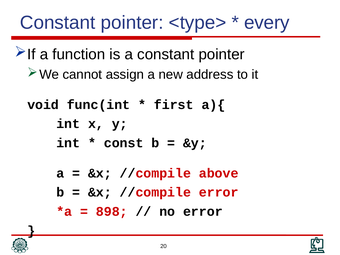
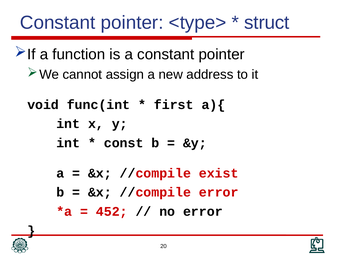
every: every -> struct
above: above -> exist
898: 898 -> 452
